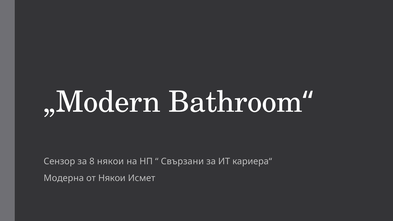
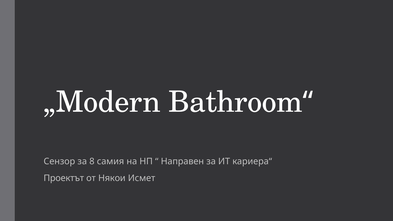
8 някои: някои -> самия
Свързани: Свързани -> Направен
Модерна: Модерна -> Проектът
